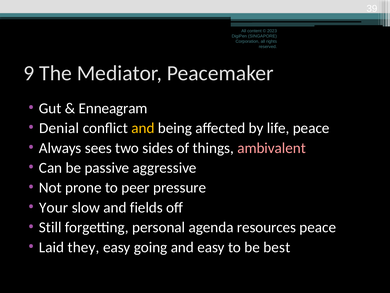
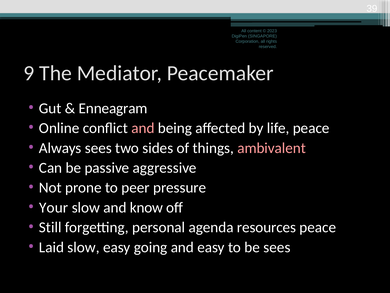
Denial: Denial -> Online
and at (143, 128) colour: yellow -> pink
fields: fields -> know
Laid they: they -> slow
be best: best -> sees
